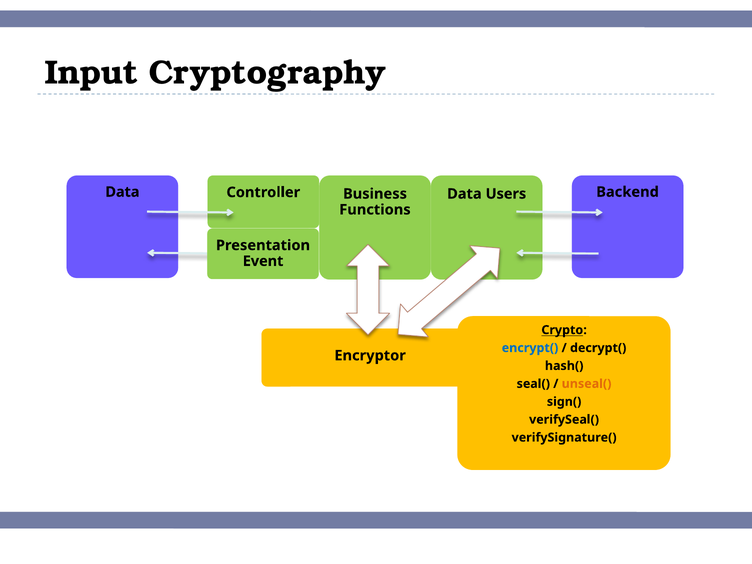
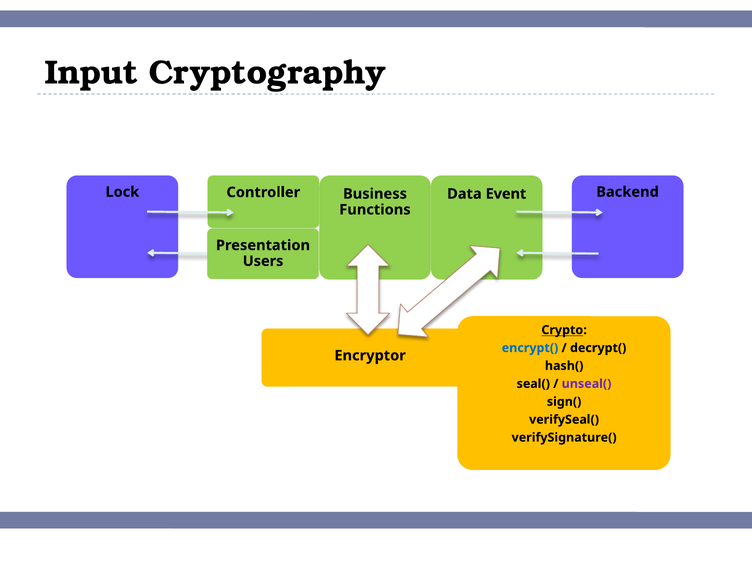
Data at (122, 192): Data -> Lock
Users: Users -> Event
Event: Event -> Users
unseal( colour: orange -> purple
